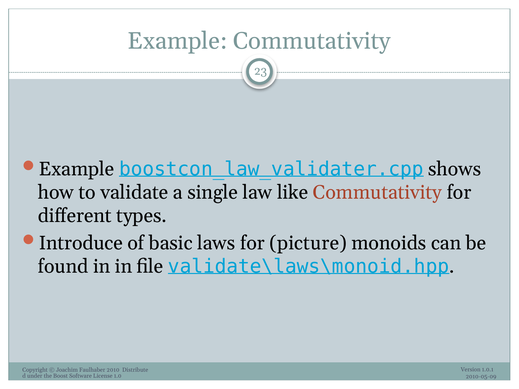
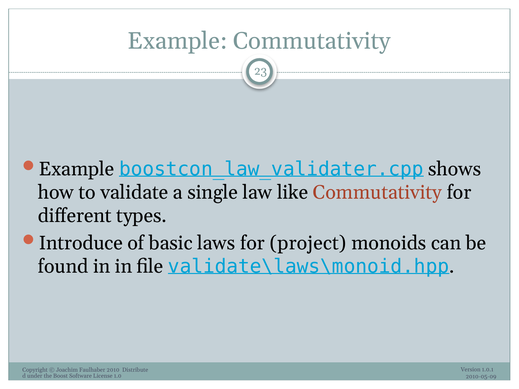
picture: picture -> project
